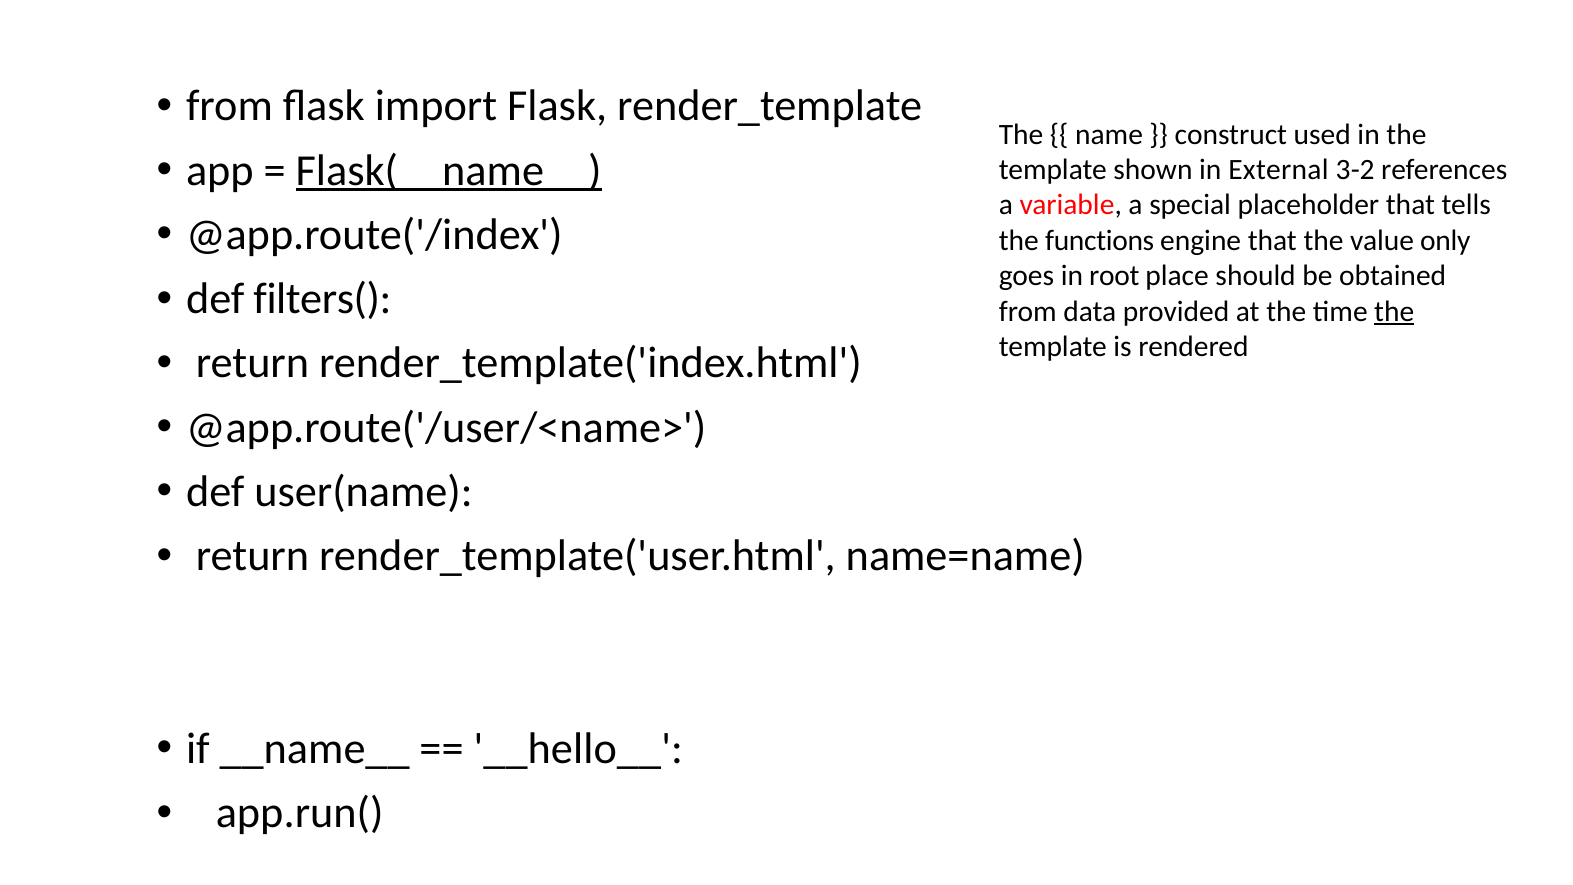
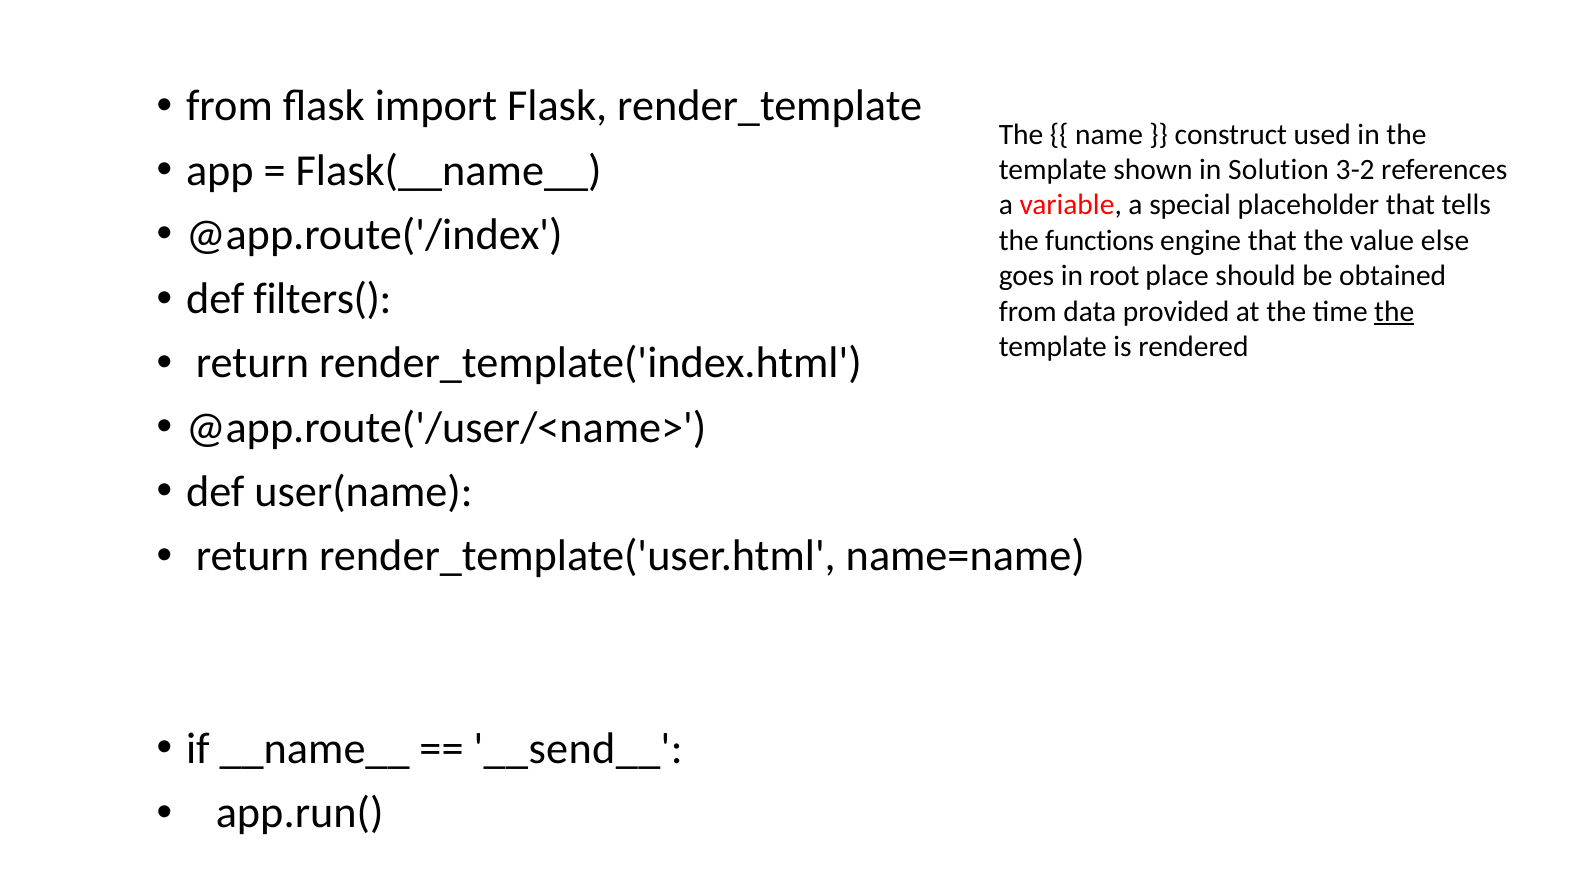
Flask(__name__ underline: present -> none
External: External -> Solution
only: only -> else
__hello__: __hello__ -> __send__
